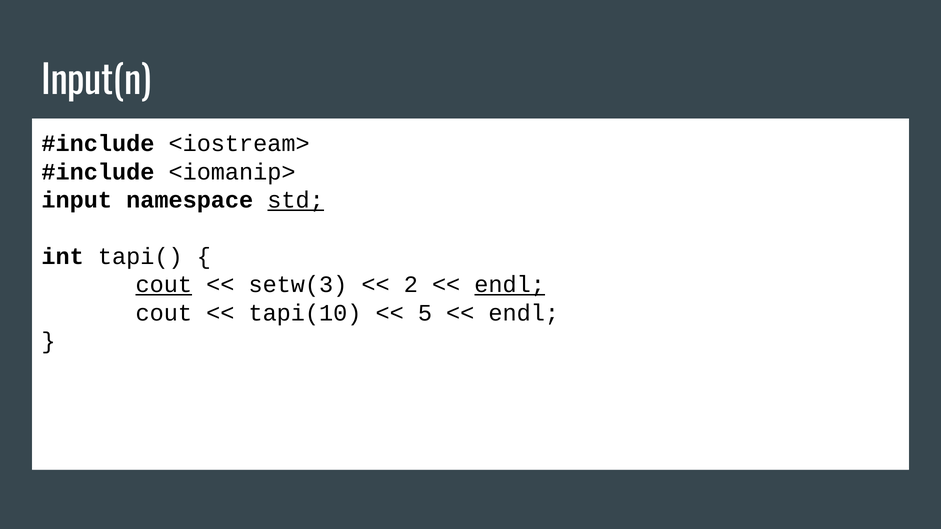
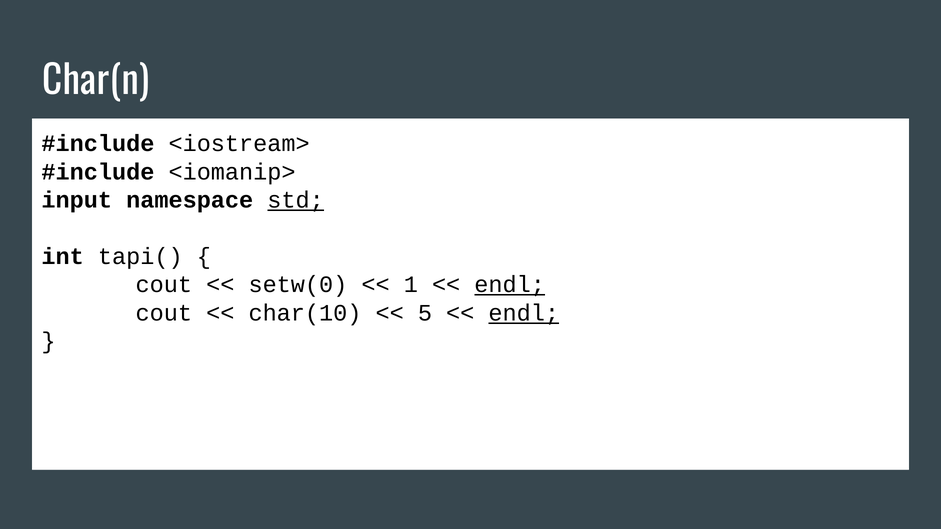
Input(n: Input(n -> Char(n
cout at (164, 285) underline: present -> none
setw(3: setw(3 -> setw(0
2: 2 -> 1
tapi(10: tapi(10 -> char(10
endl at (524, 313) underline: none -> present
